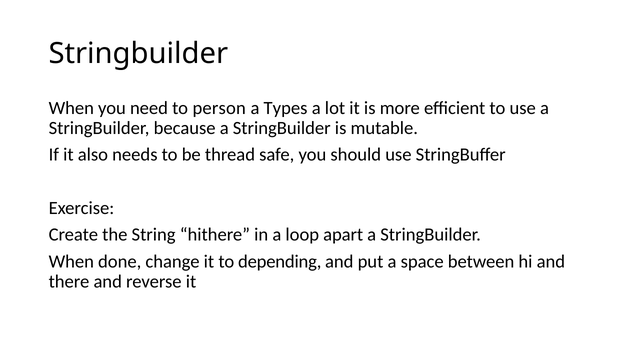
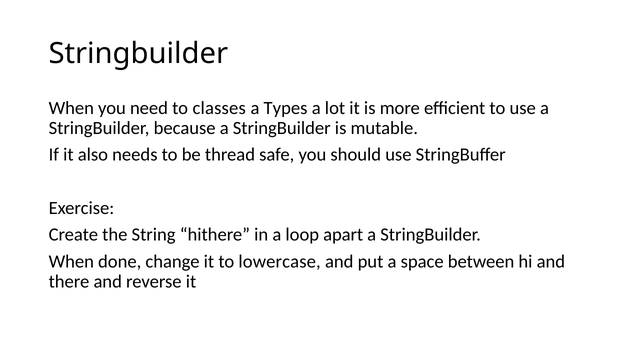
person: person -> classes
depending: depending -> lowercase
